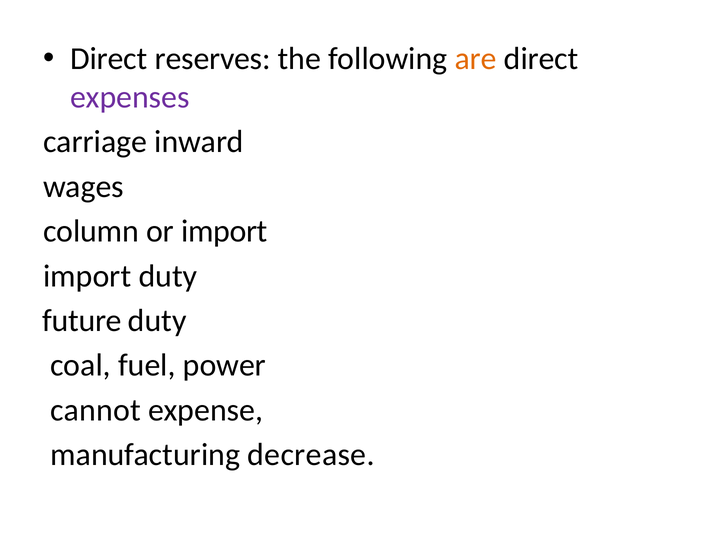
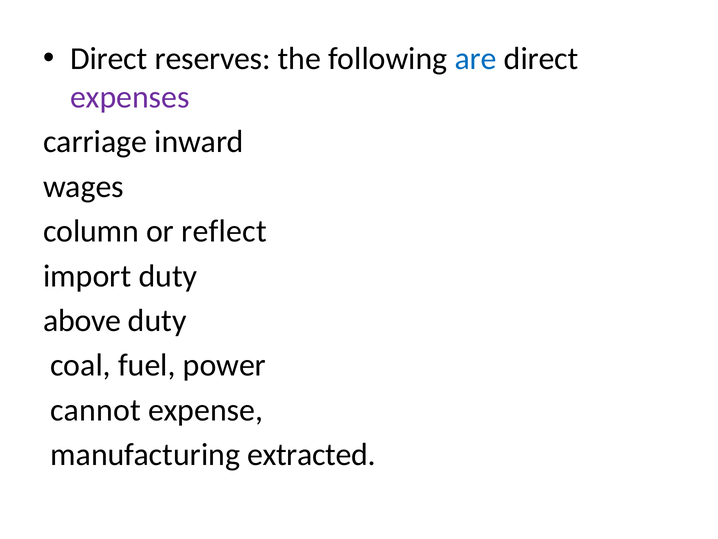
are colour: orange -> blue
or import: import -> reflect
future: future -> above
decrease: decrease -> extracted
